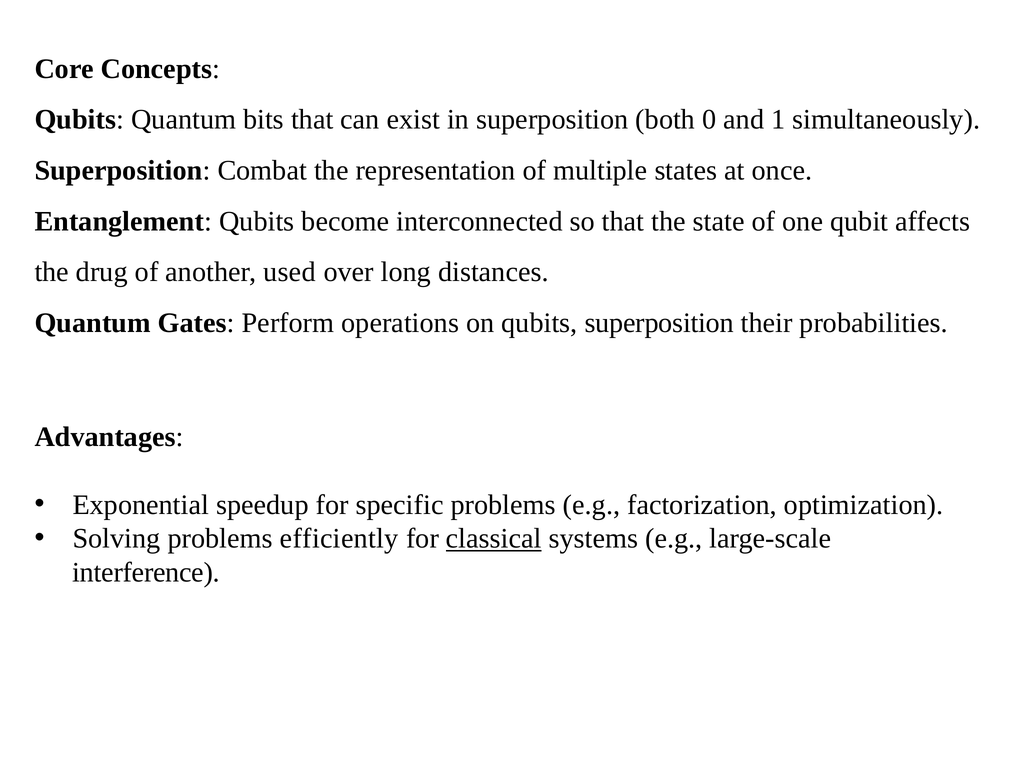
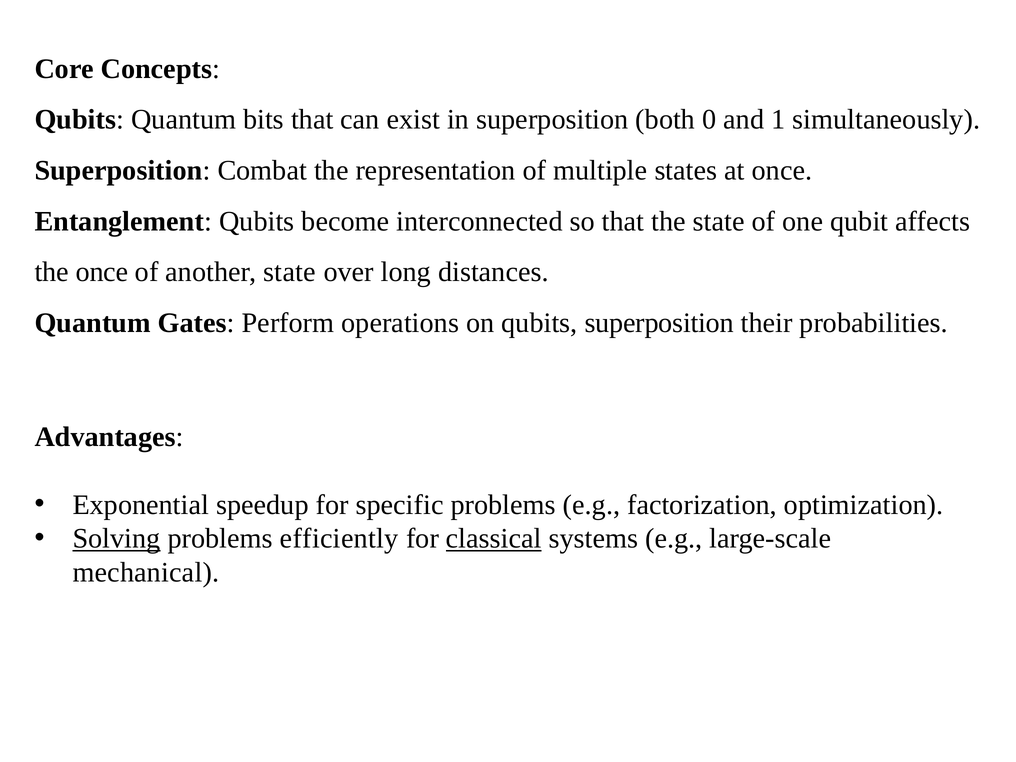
the drug: drug -> once
another used: used -> state
Solving underline: none -> present
interference: interference -> mechanical
